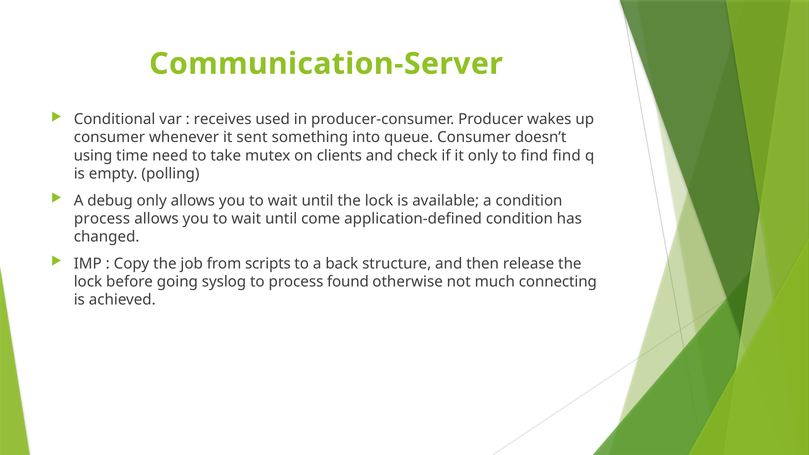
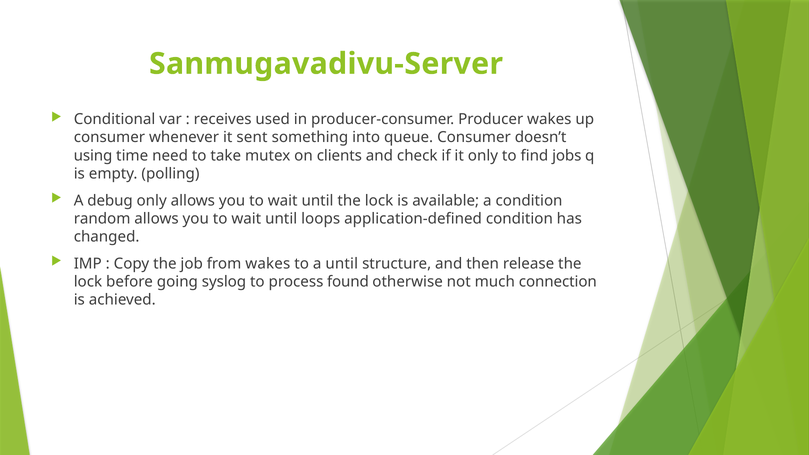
Communication-Server: Communication-Server -> Sanmugavadivu-Server
find find: find -> jobs
process at (102, 219): process -> random
come: come -> loops
from scripts: scripts -> wakes
a back: back -> until
connecting: connecting -> connection
